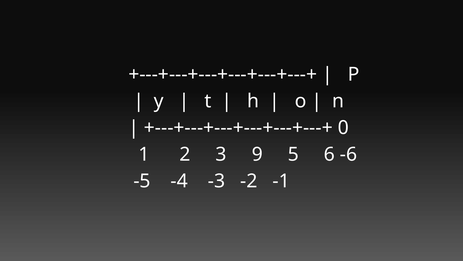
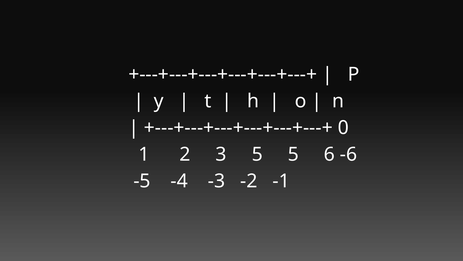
3 9: 9 -> 5
